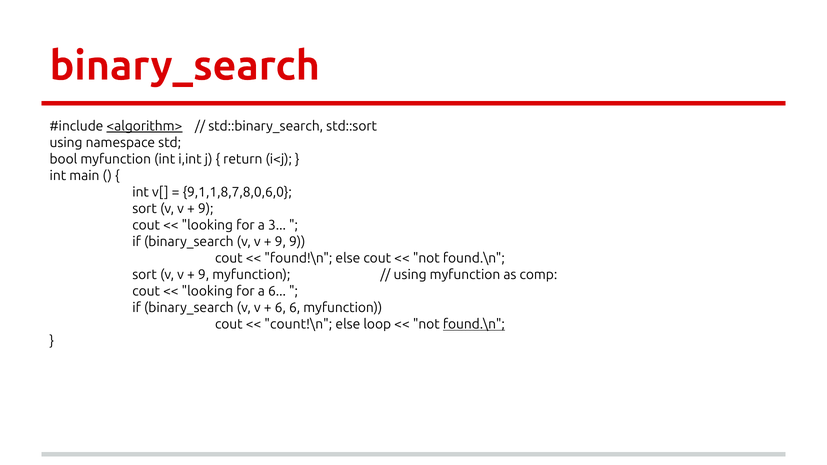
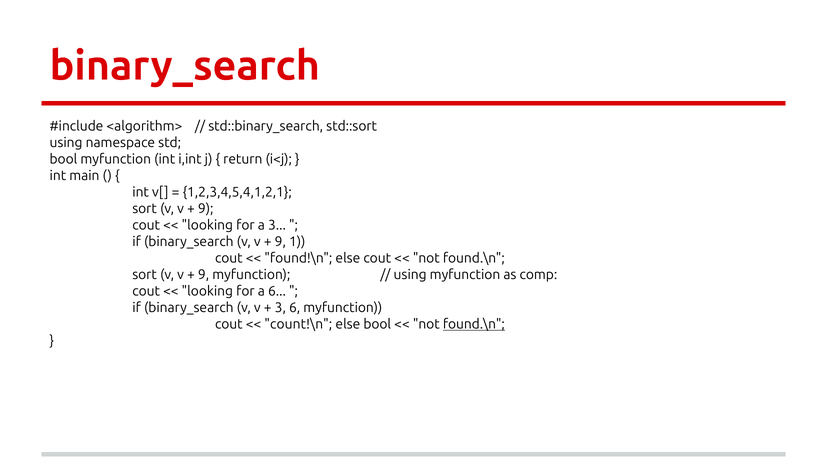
<algorithm> underline: present -> none
9,1,1,8,7,8,0,6,0: 9,1,1,8,7,8,0,6,0 -> 1,2,3,4,5,4,1,2,1
9 9: 9 -> 1
6 at (280, 308): 6 -> 3
else loop: loop -> bool
